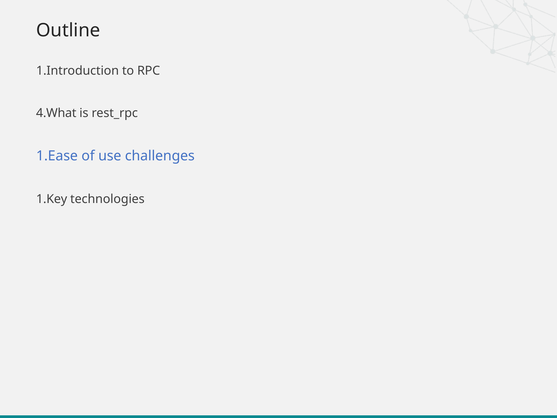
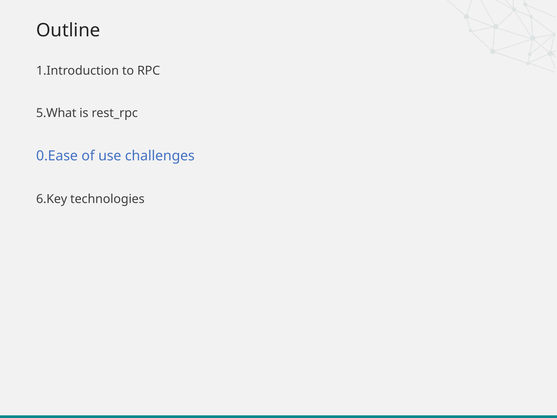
4.What: 4.What -> 5.What
1.Ease: 1.Ease -> 0.Ease
1.Key: 1.Key -> 6.Key
